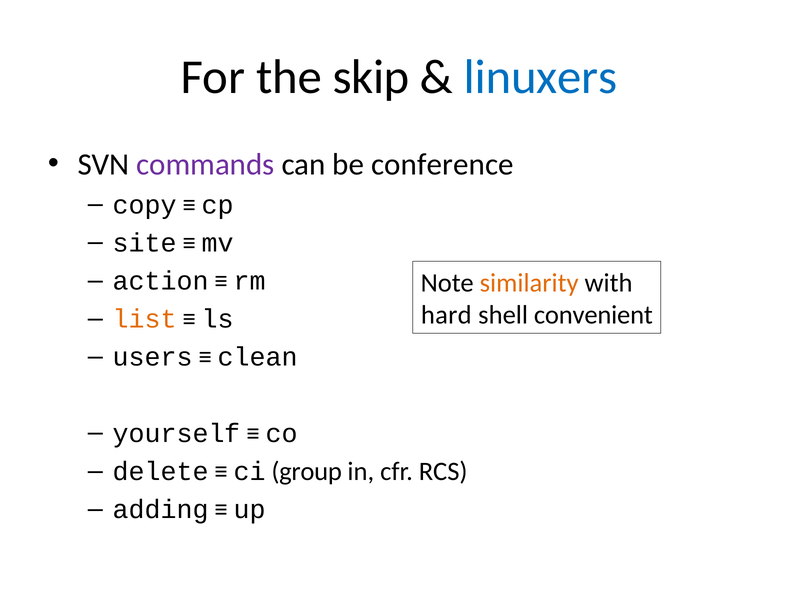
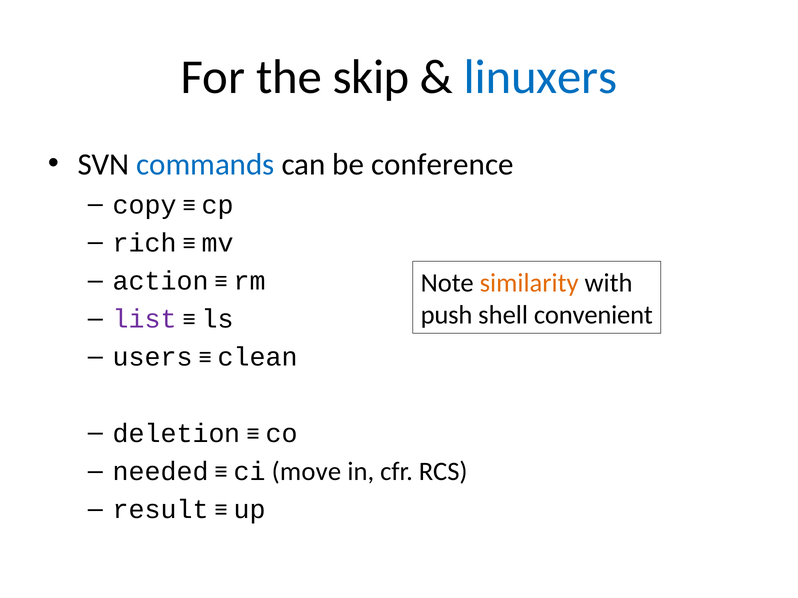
commands colour: purple -> blue
site: site -> rich
hard: hard -> push
list colour: orange -> purple
yourself: yourself -> deletion
delete: delete -> needed
group: group -> move
adding: adding -> result
